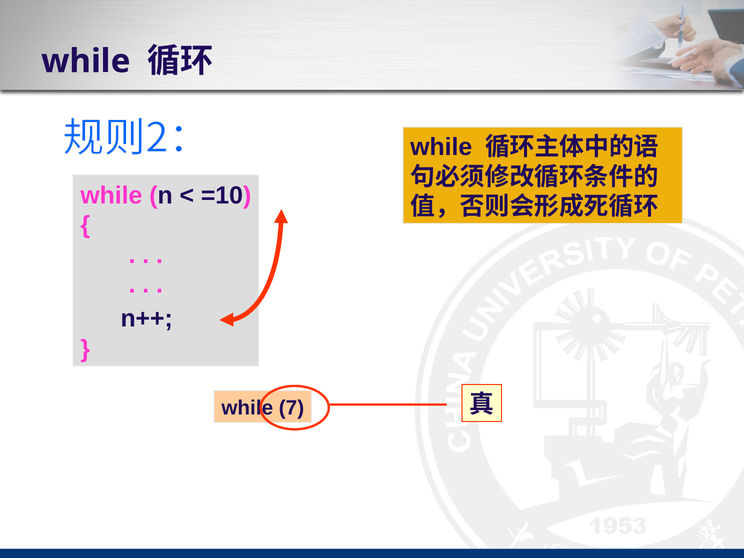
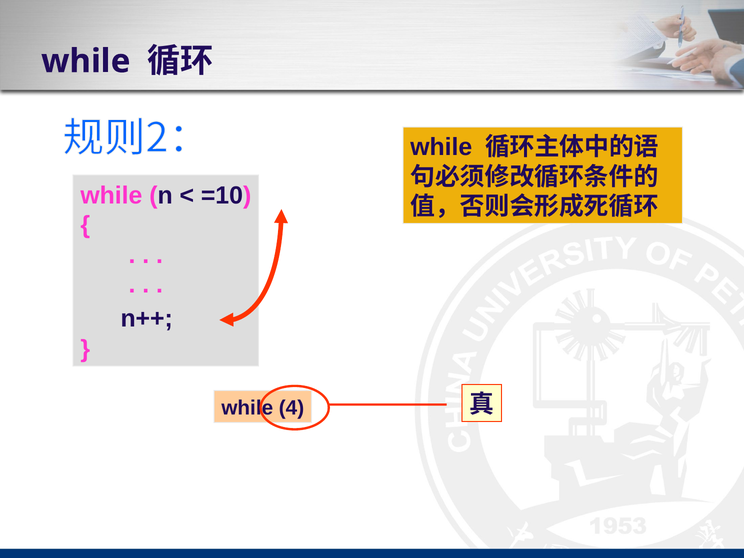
7: 7 -> 4
